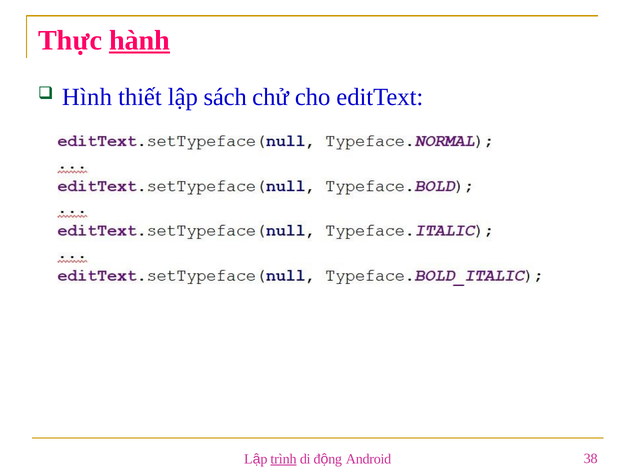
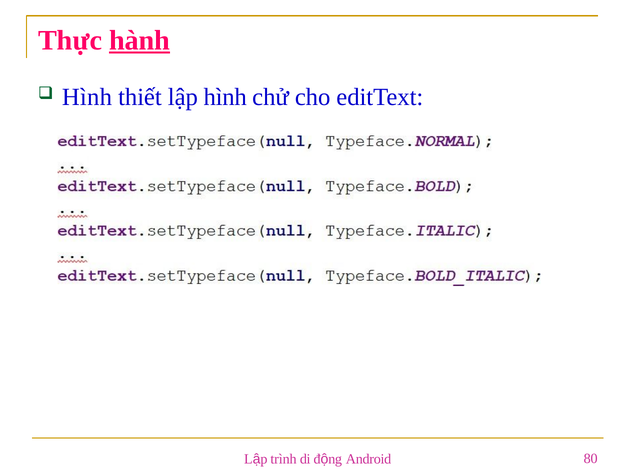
lập sách: sách -> hình
trình underline: present -> none
38: 38 -> 80
